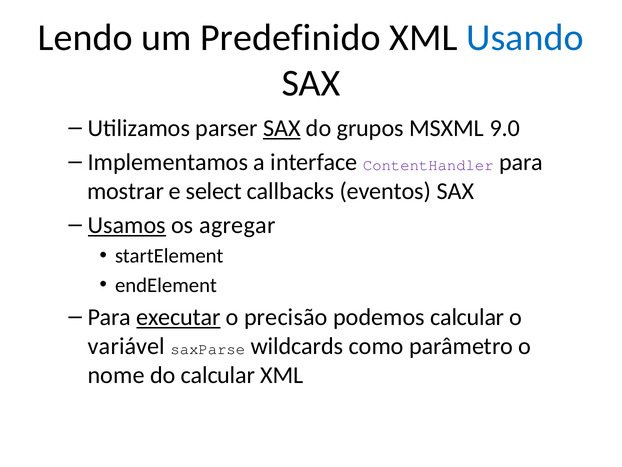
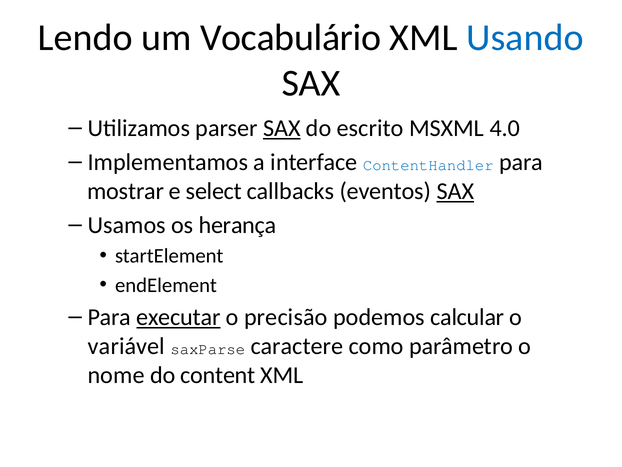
Predefinido: Predefinido -> Vocabulário
grupos: grupos -> escrito
9.0: 9.0 -> 4.0
ContentHandler colour: purple -> blue
SAX at (455, 191) underline: none -> present
Usamos underline: present -> none
agregar: agregar -> herança
wildcards: wildcards -> caractere
do calcular: calcular -> content
